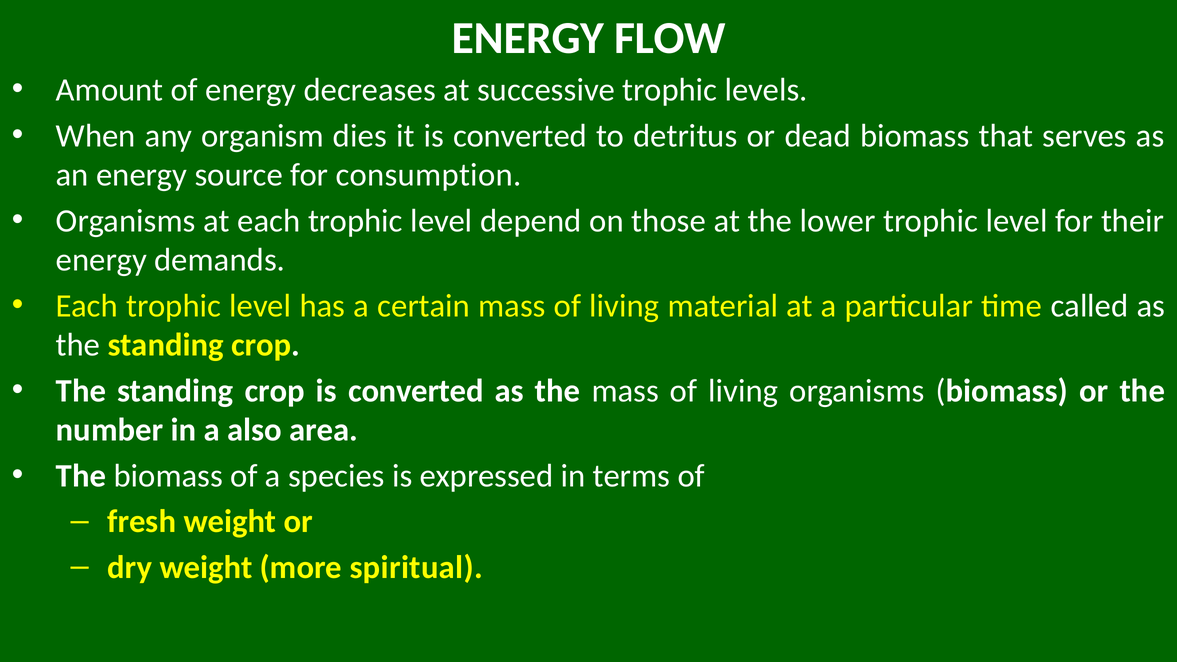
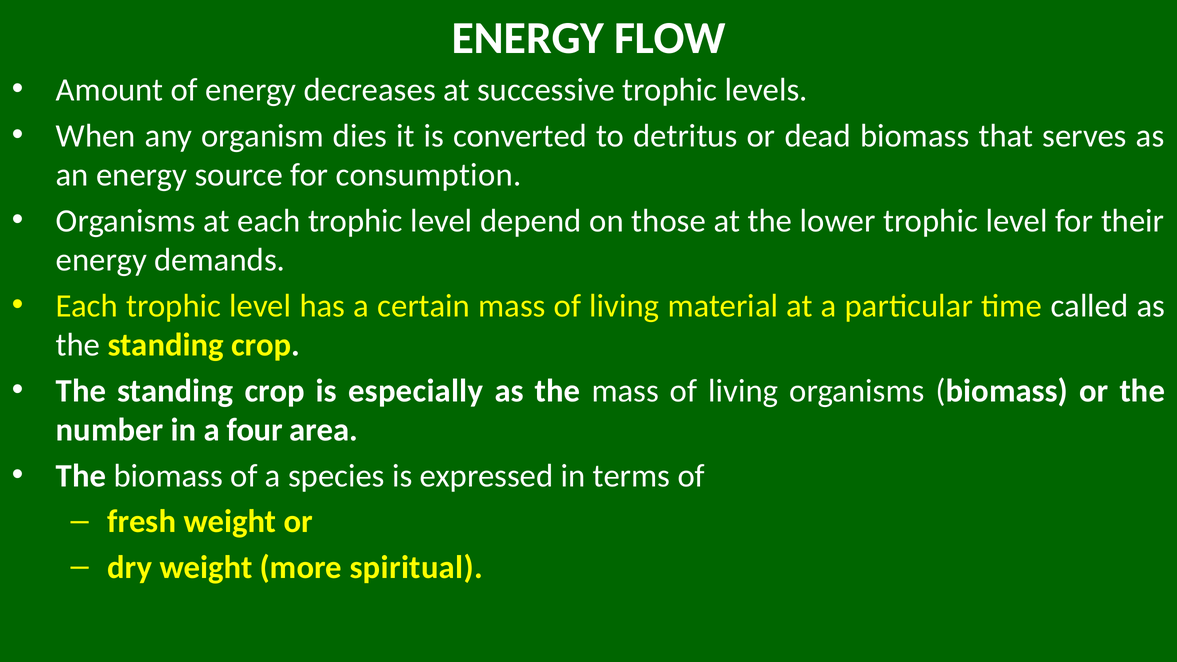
crop is converted: converted -> especially
also: also -> four
